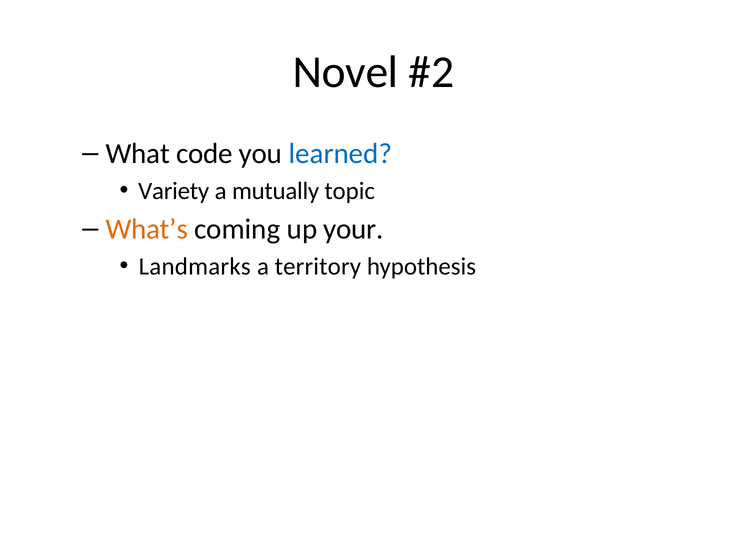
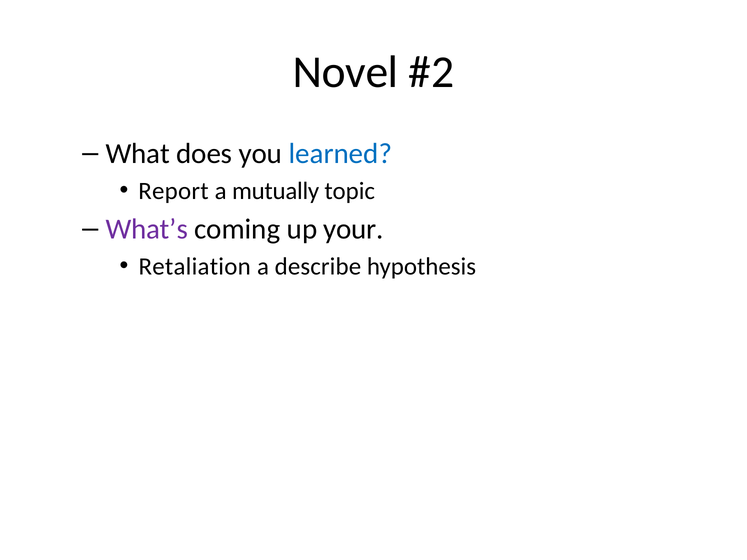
code: code -> does
Variety: Variety -> Report
What’s colour: orange -> purple
Landmarks: Landmarks -> Retaliation
territory: territory -> describe
